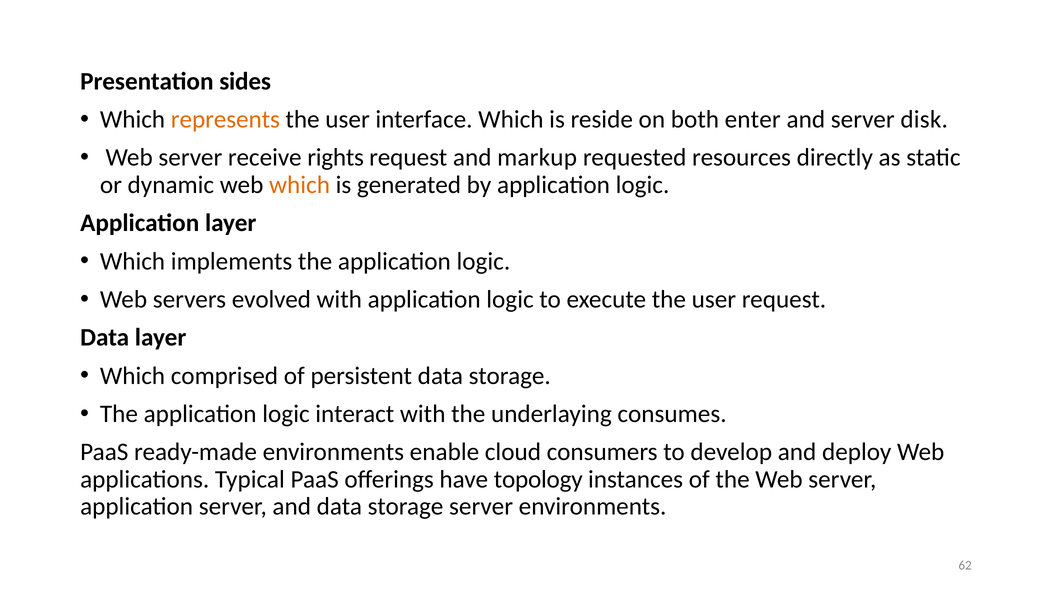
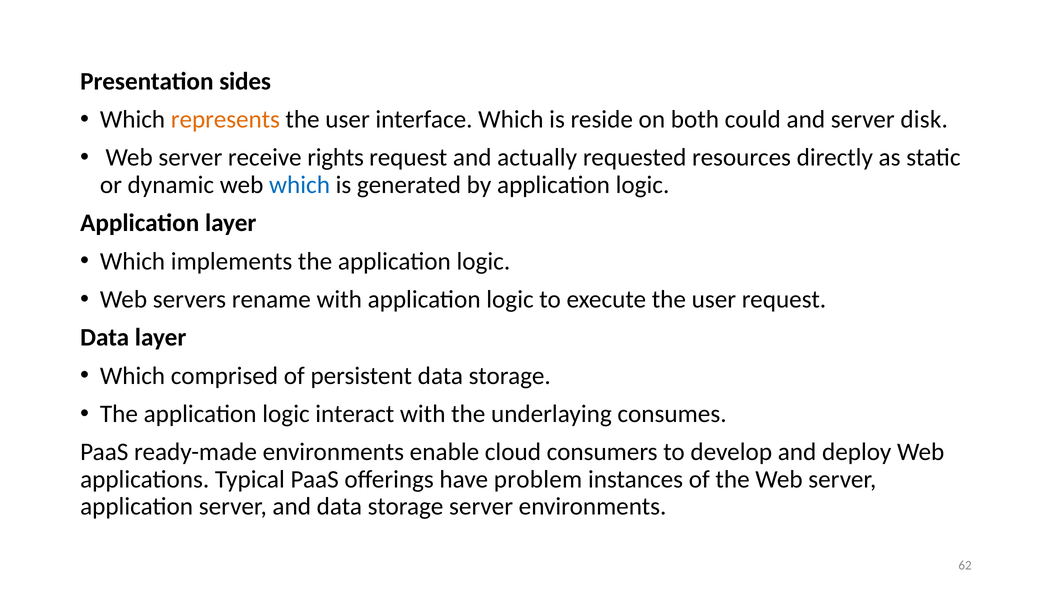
enter: enter -> could
markup: markup -> actually
which at (300, 185) colour: orange -> blue
evolved: evolved -> rename
topology: topology -> problem
